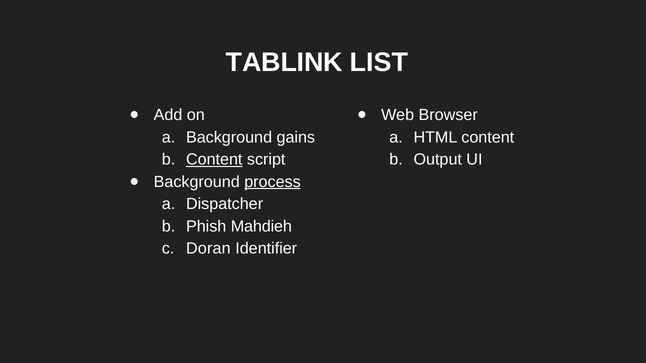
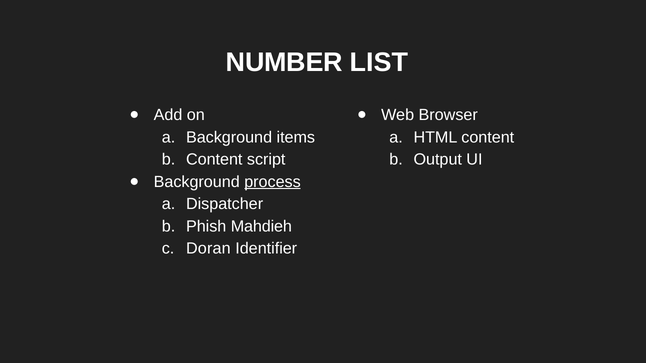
TABLINK: TABLINK -> NUMBER
gains: gains -> items
Content at (214, 160) underline: present -> none
